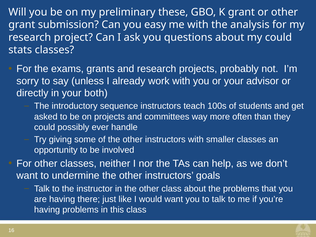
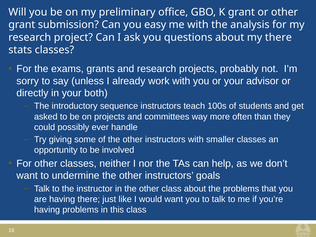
these: these -> office
my could: could -> there
